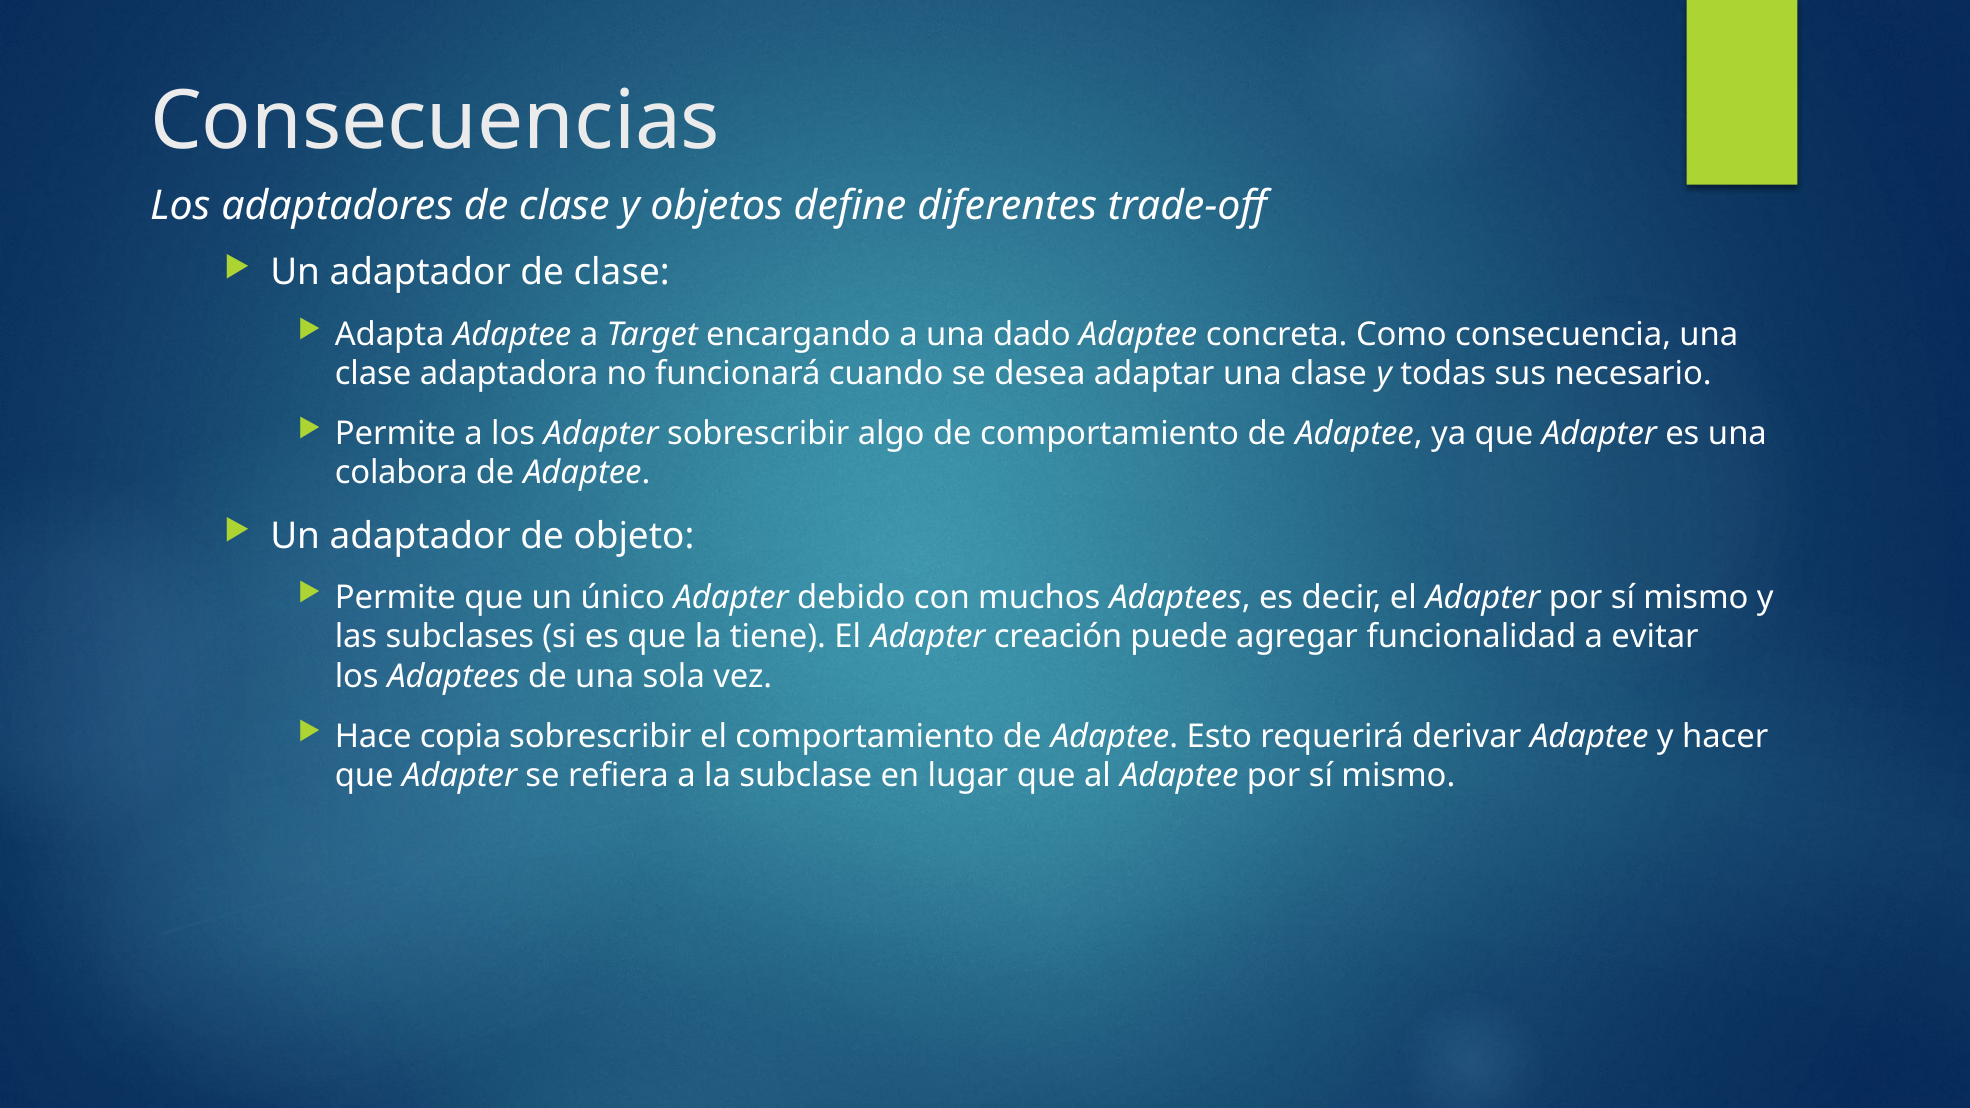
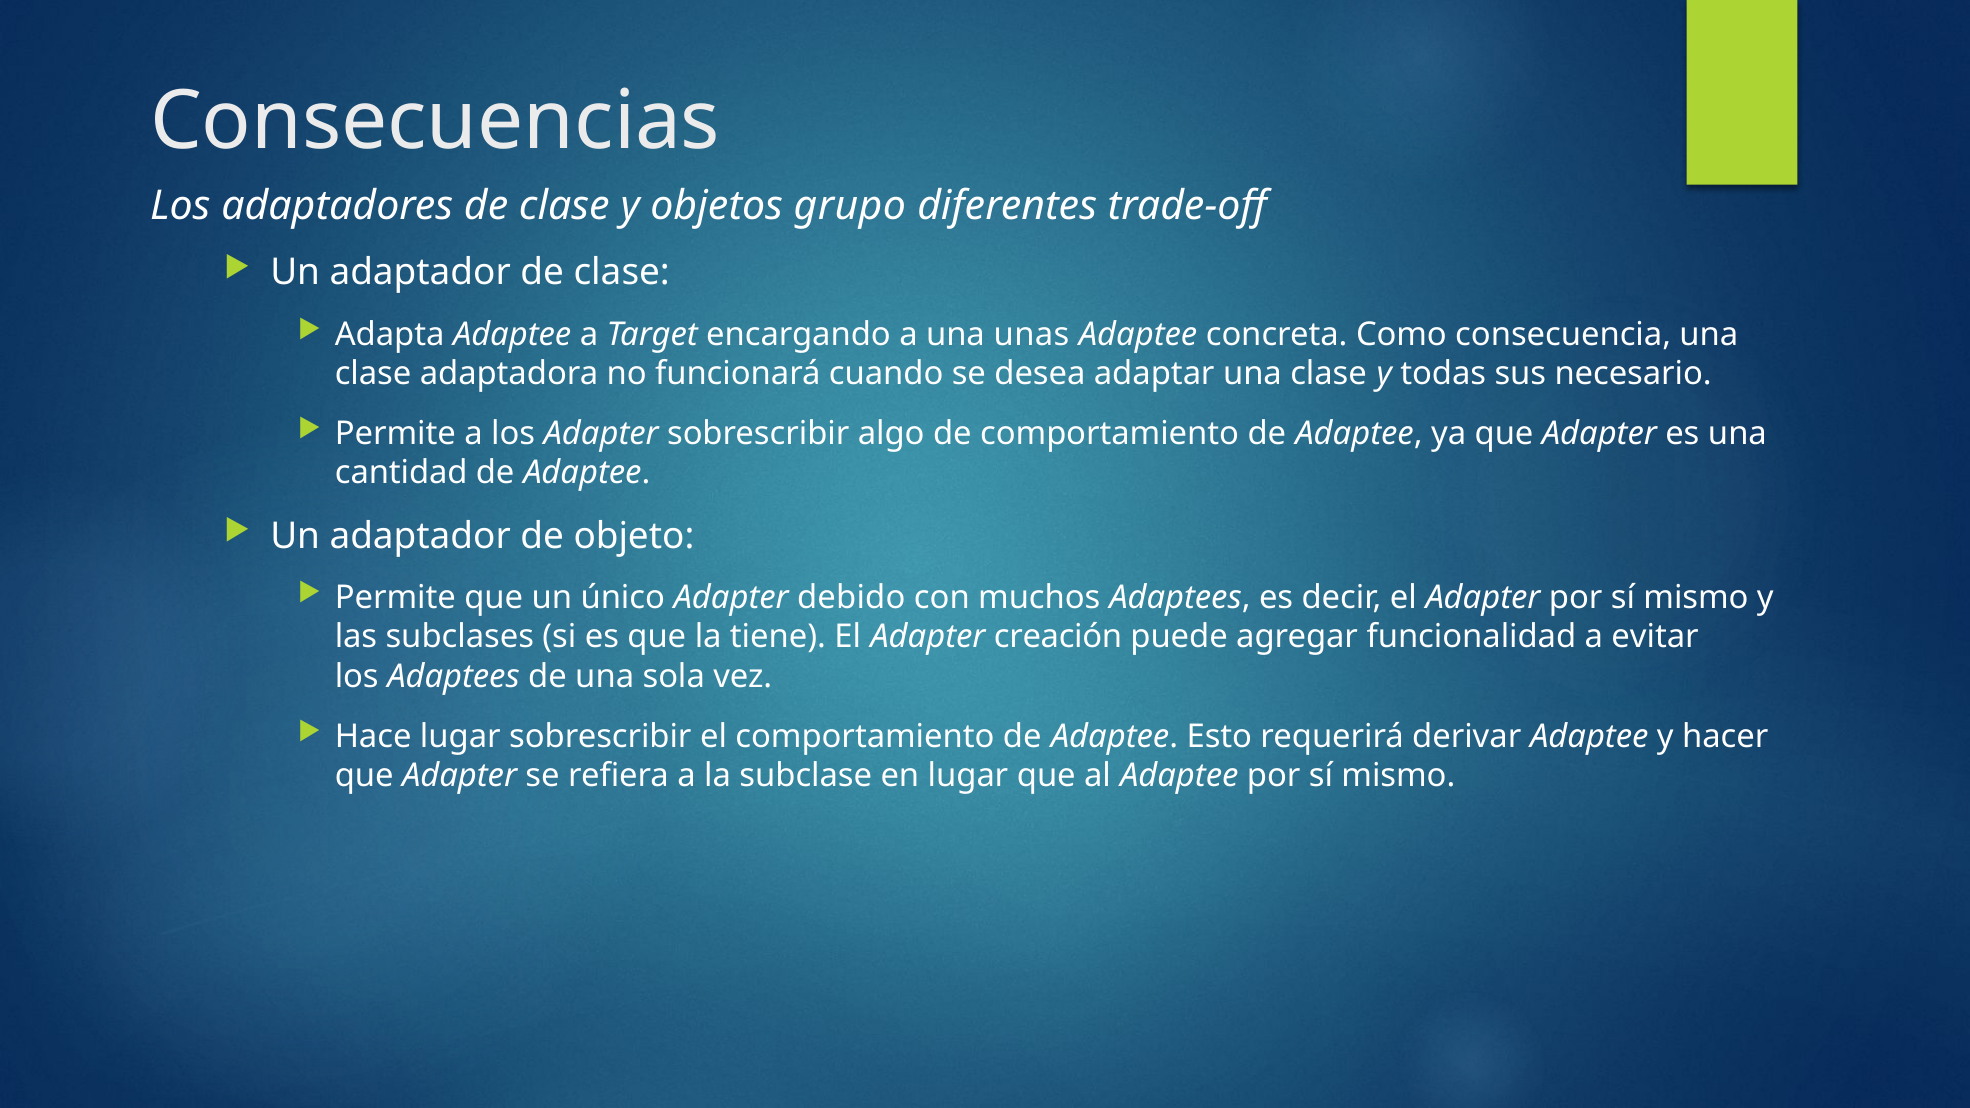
define: define -> grupo
dado: dado -> unas
colabora: colabora -> cantidad
Hace copia: copia -> lugar
